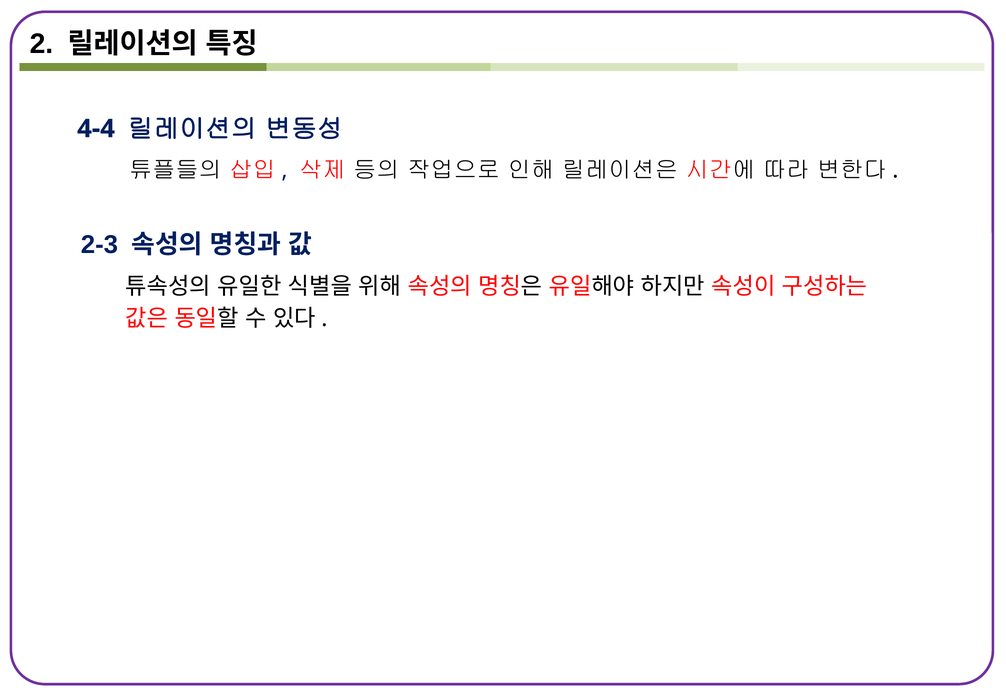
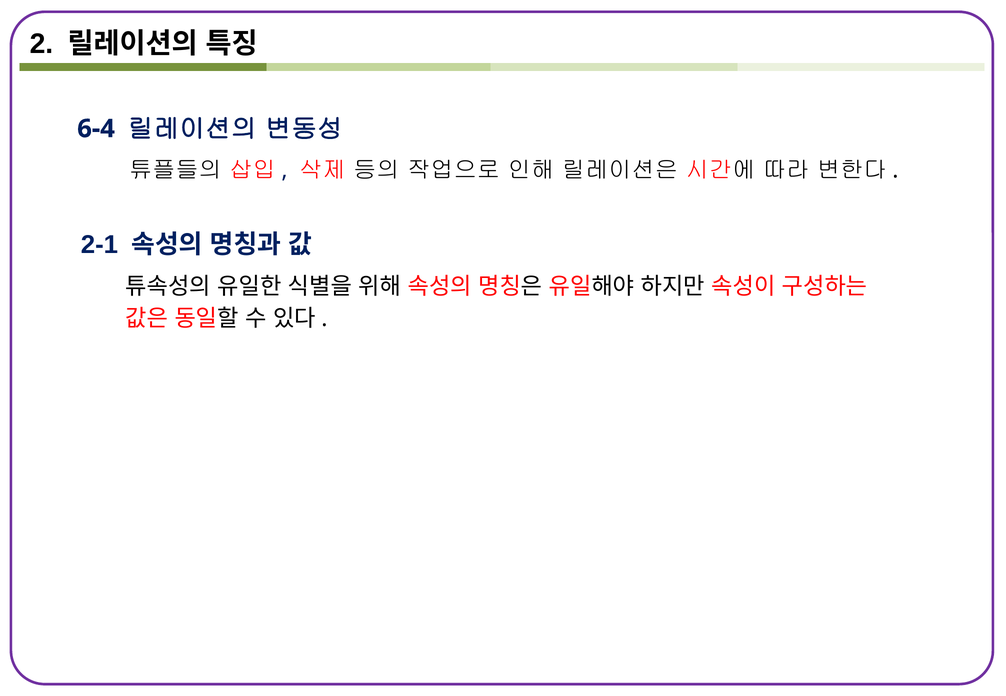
4-4: 4-4 -> 6-4
2-3: 2-3 -> 2-1
